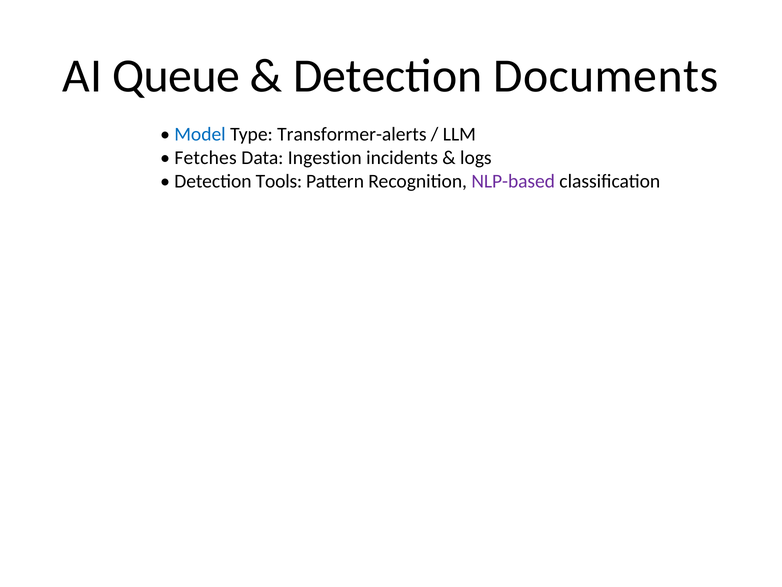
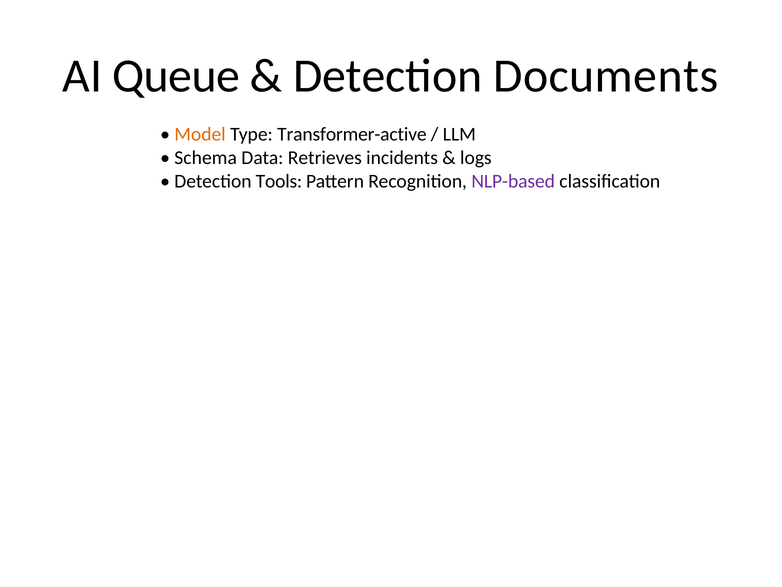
Model colour: blue -> orange
Transformer-alerts: Transformer-alerts -> Transformer-active
Fetches: Fetches -> Schema
Ingestion: Ingestion -> Retrieves
